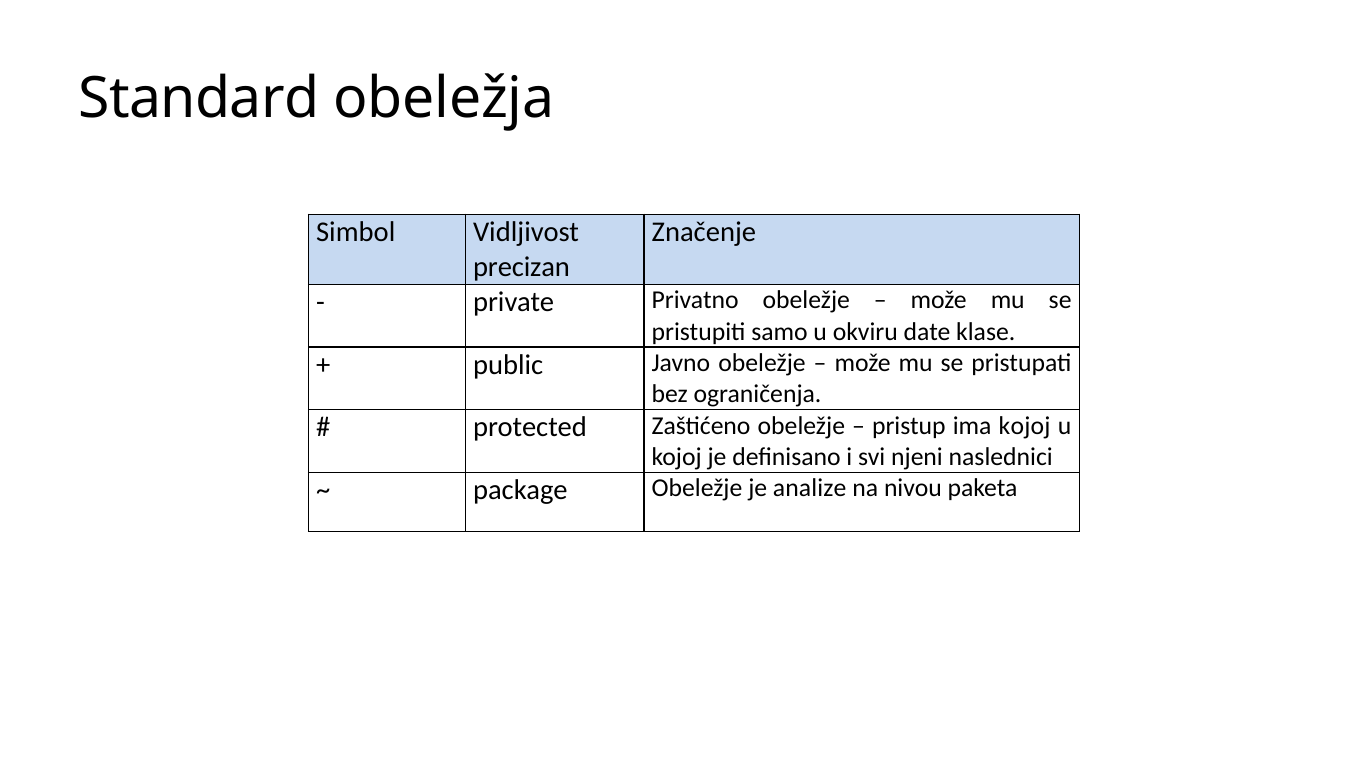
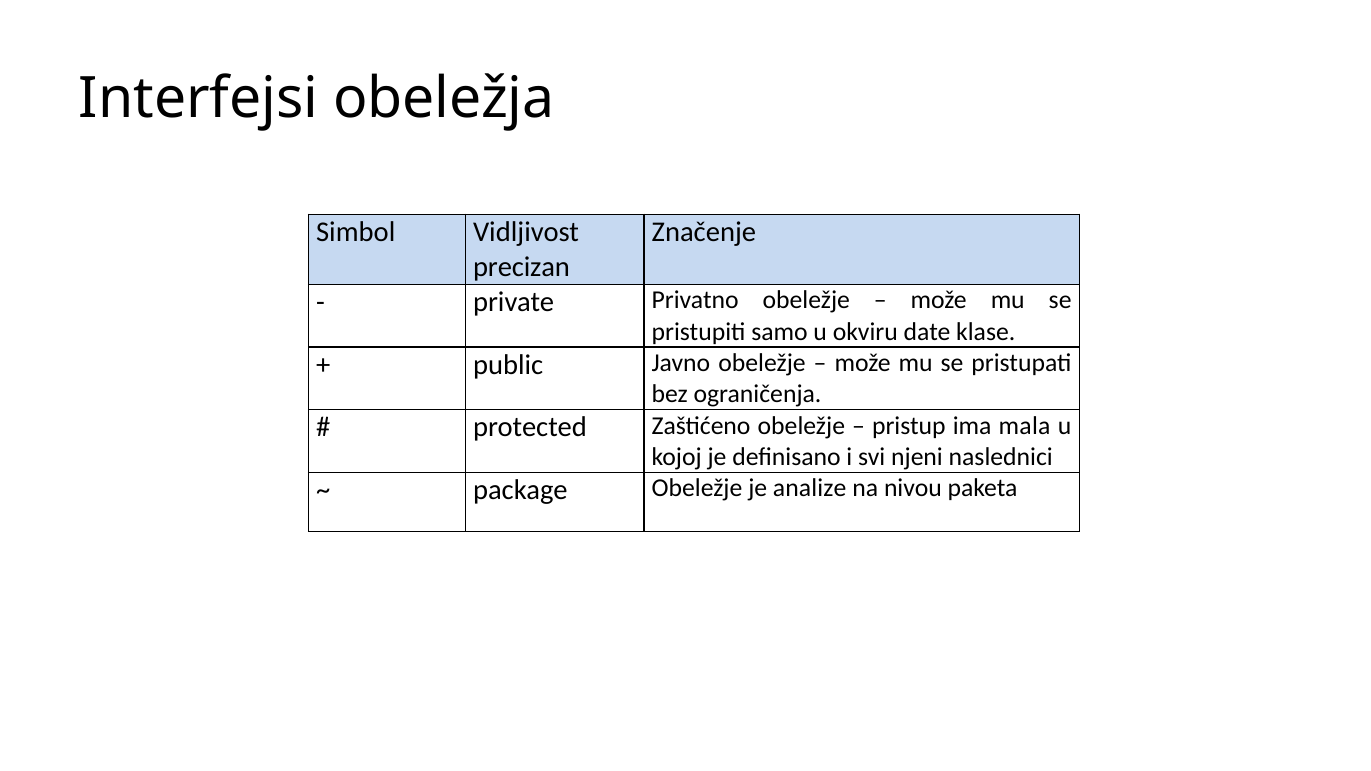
Standard: Standard -> Interfejsi
ima kojoj: kojoj -> mala
